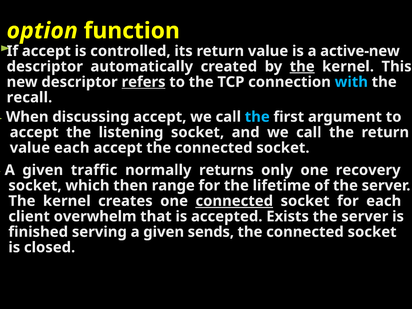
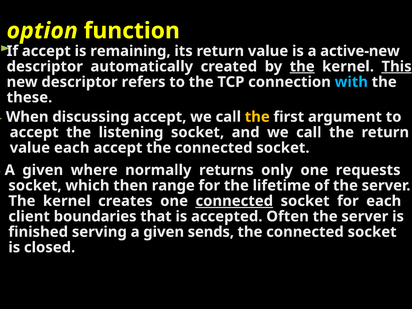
controlled: controlled -> remaining
This underline: none -> present
refers underline: present -> none
recall: recall -> these
the at (257, 117) colour: light blue -> yellow
traffic: traffic -> where
recovery: recovery -> requests
overwhelm: overwhelm -> boundaries
Exists: Exists -> Often
